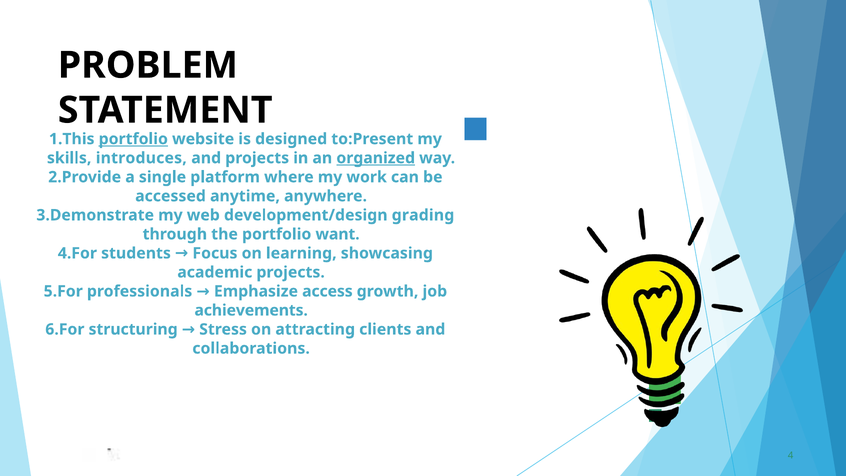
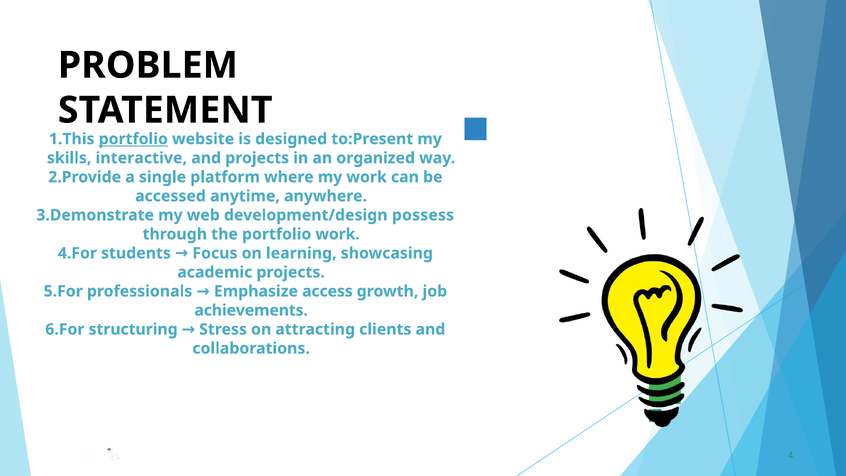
introduces: introduces -> interactive
organized underline: present -> none
grading: grading -> possess
portfolio want: want -> work
